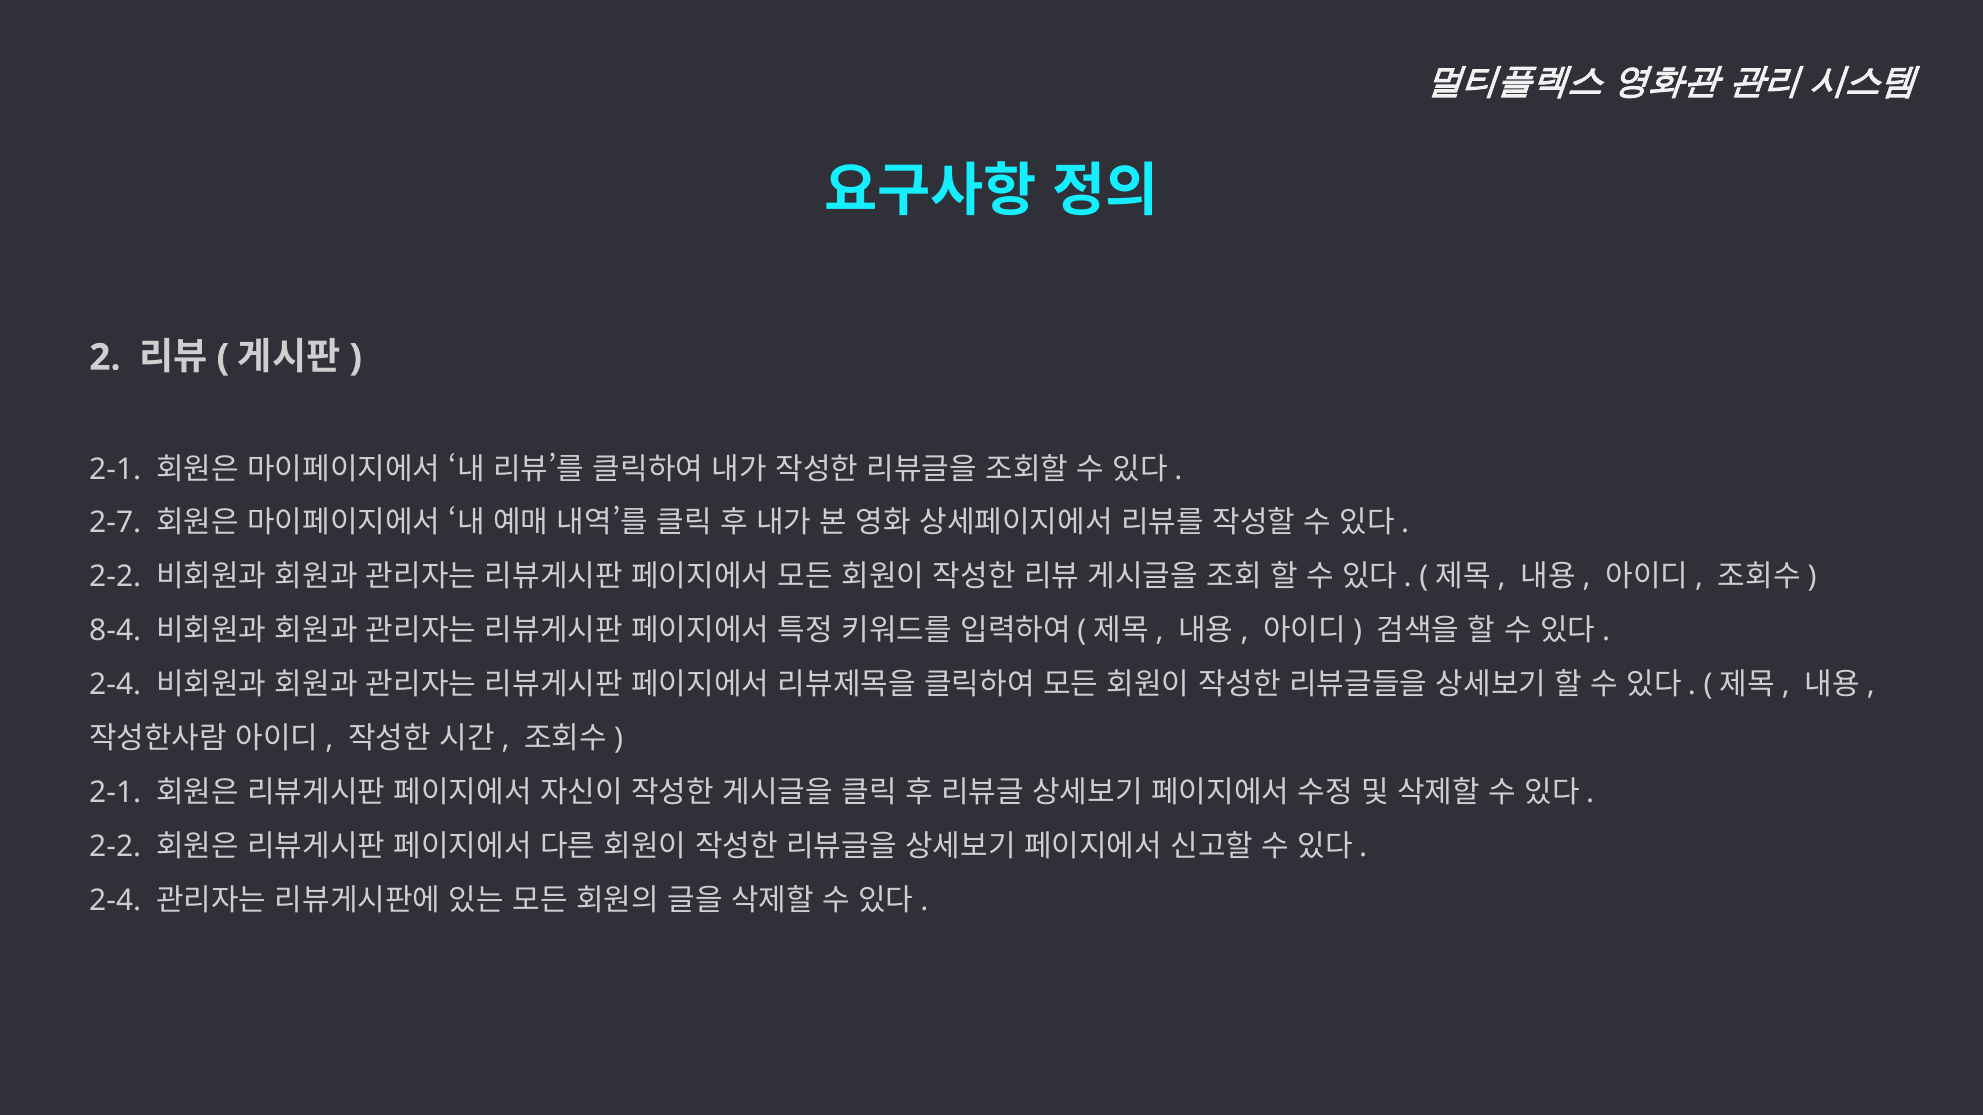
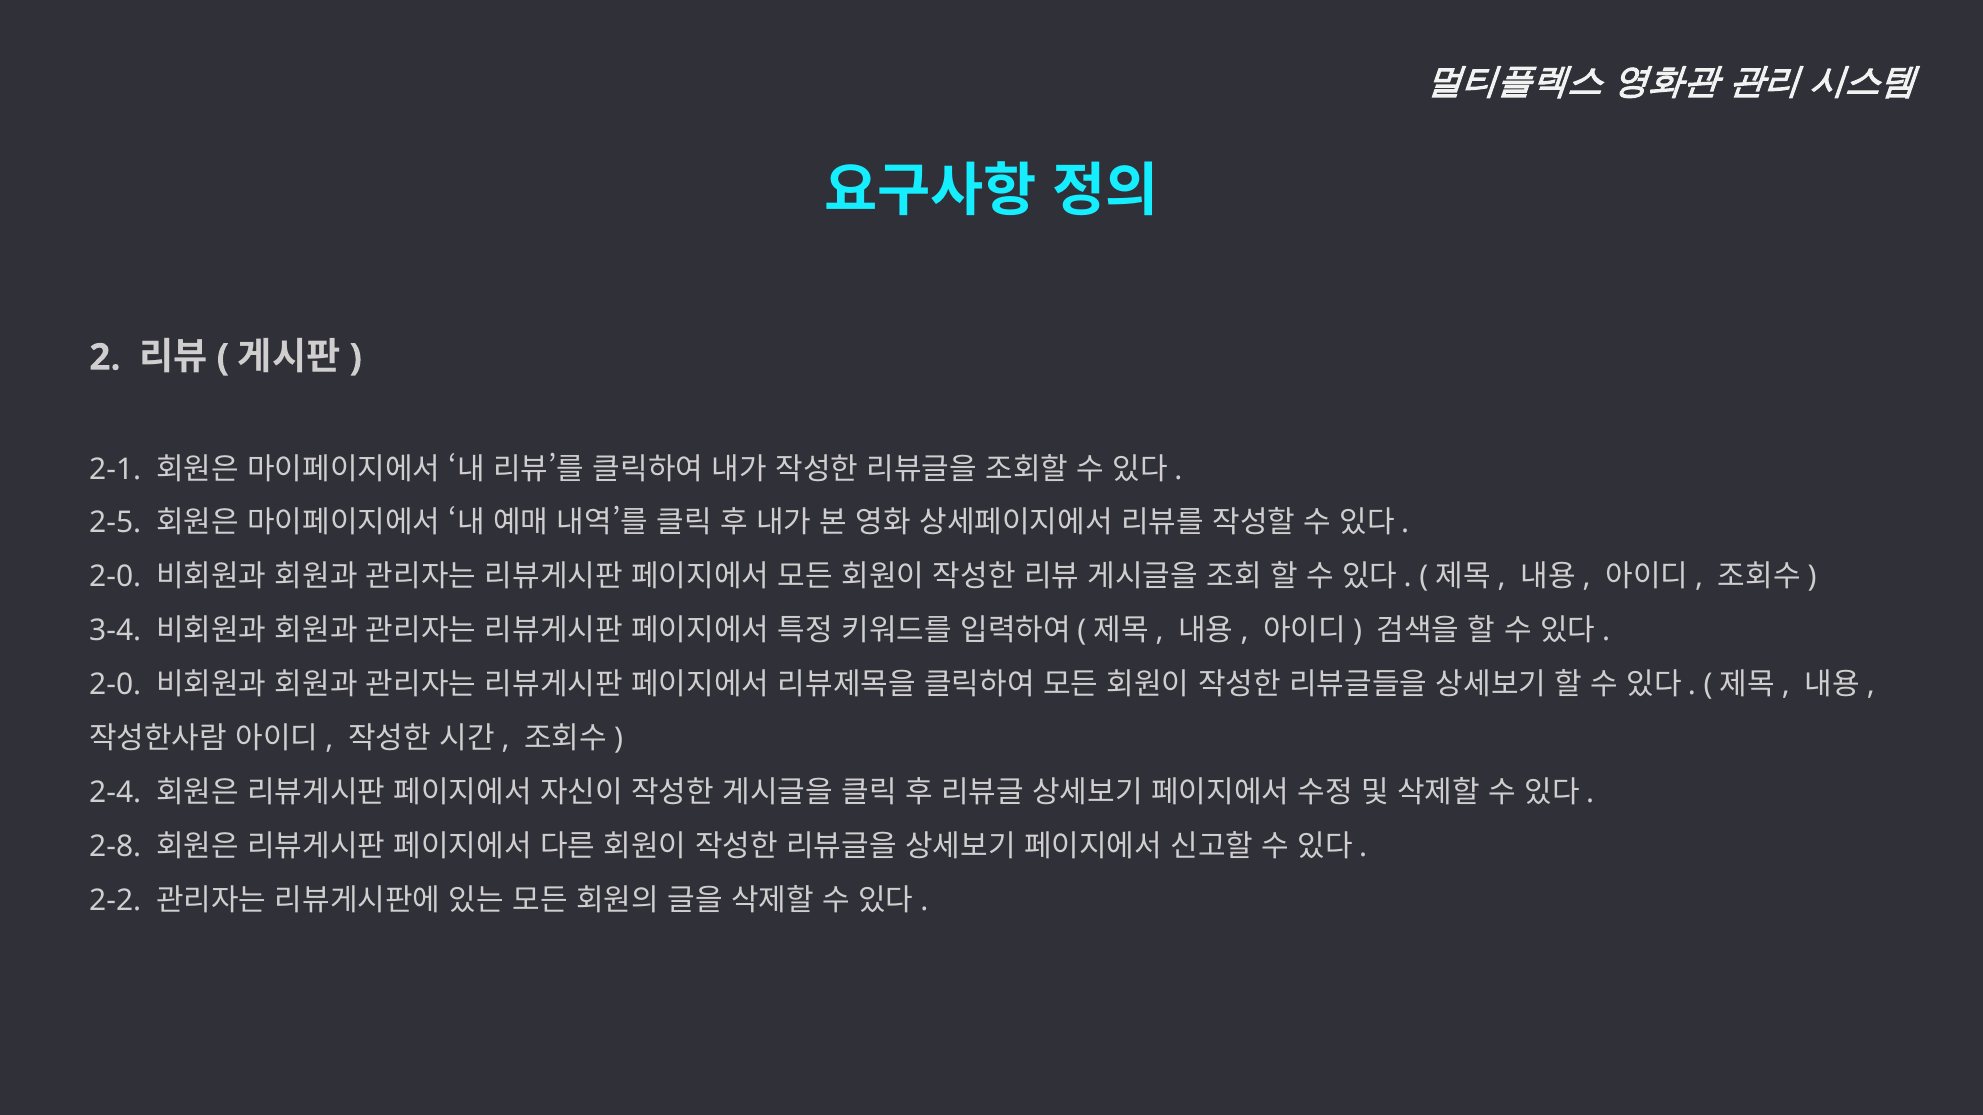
2-7: 2-7 -> 2-5
2-2 at (115, 577): 2-2 -> 2-0
8-4: 8-4 -> 3-4
2-4 at (115, 685): 2-4 -> 2-0
2-1 at (115, 793): 2-1 -> 2-4
2-2 at (115, 847): 2-2 -> 2-8
2-4 at (115, 901): 2-4 -> 2-2
